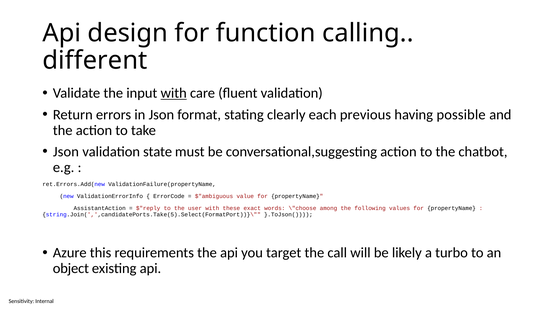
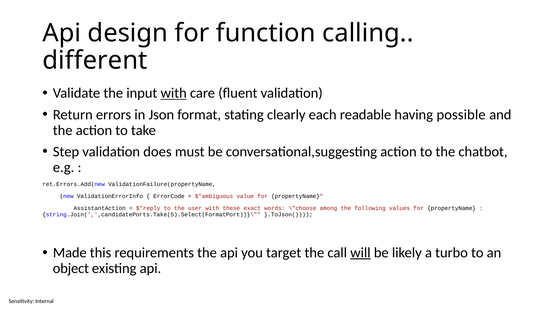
previous: previous -> readable
Json at (66, 152): Json -> Step
state: state -> does
Azure: Azure -> Made
will underline: none -> present
